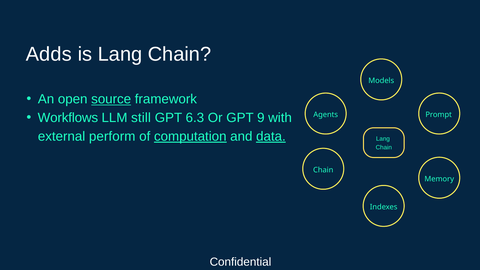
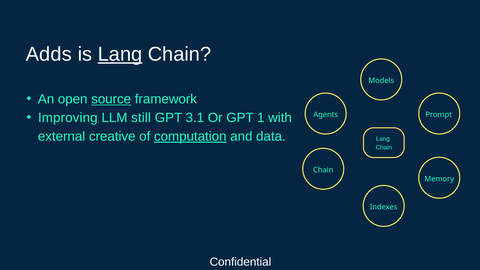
Lang at (120, 54) underline: none -> present
Workflows: Workflows -> Improving
6.3: 6.3 -> 3.1
9: 9 -> 1
perform: perform -> creative
data underline: present -> none
